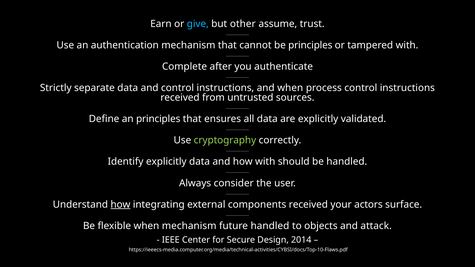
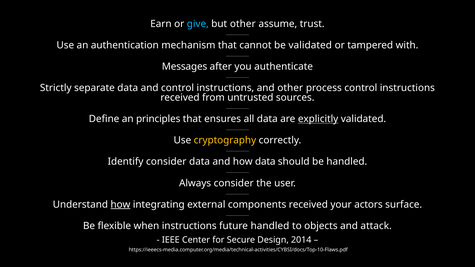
be principles: principles -> validated
Complete: Complete -> Messages
and when: when -> other
explicitly at (318, 119) underline: none -> present
cryptography colour: light green -> yellow
Identify explicitly: explicitly -> consider
how with: with -> data
when mechanism: mechanism -> instructions
